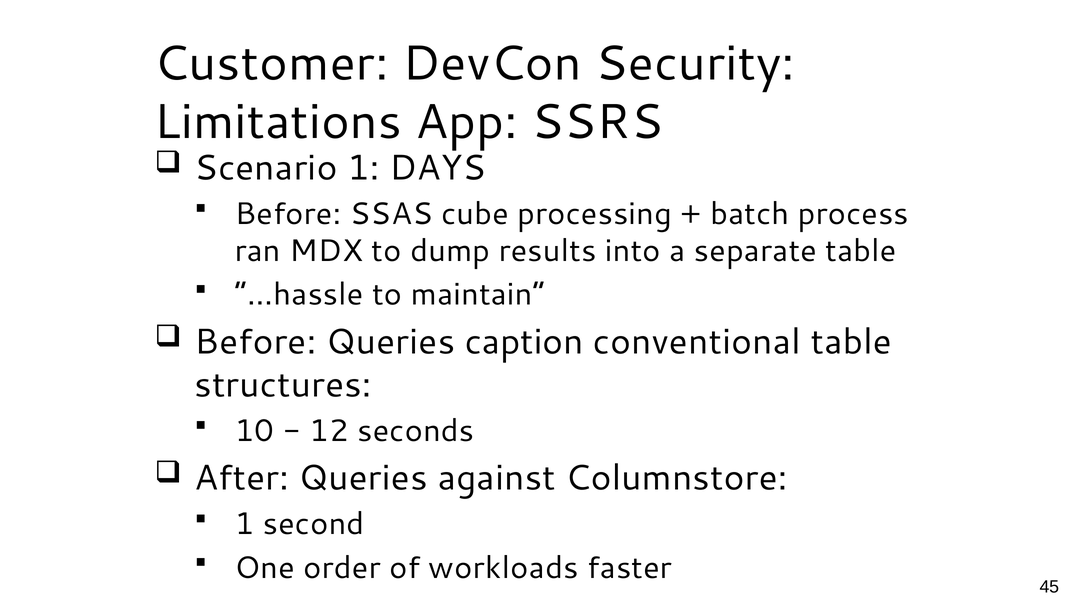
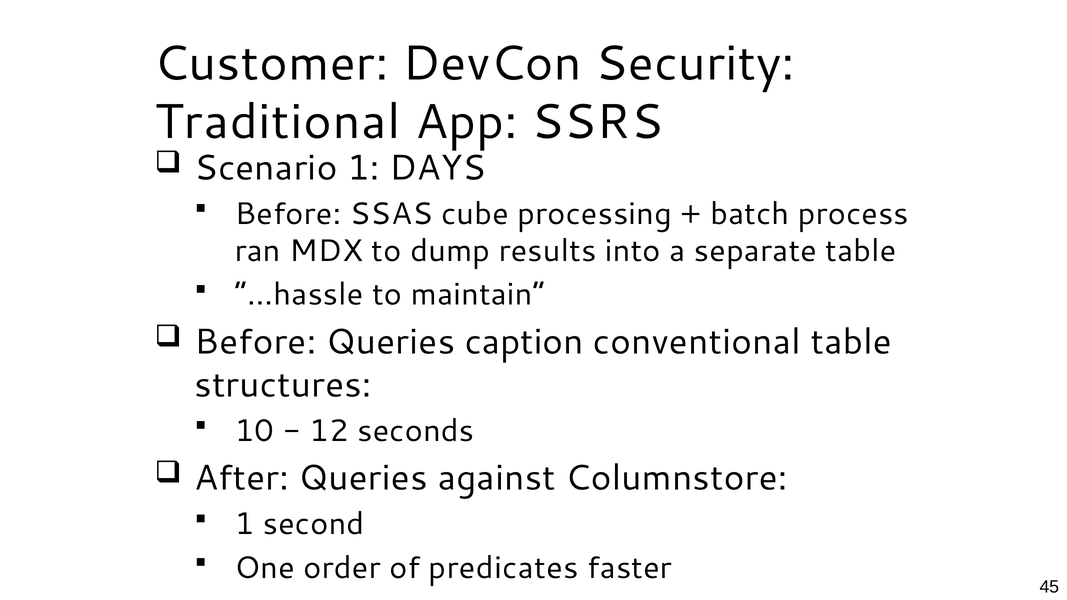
Limitations: Limitations -> Traditional
workloads: workloads -> predicates
